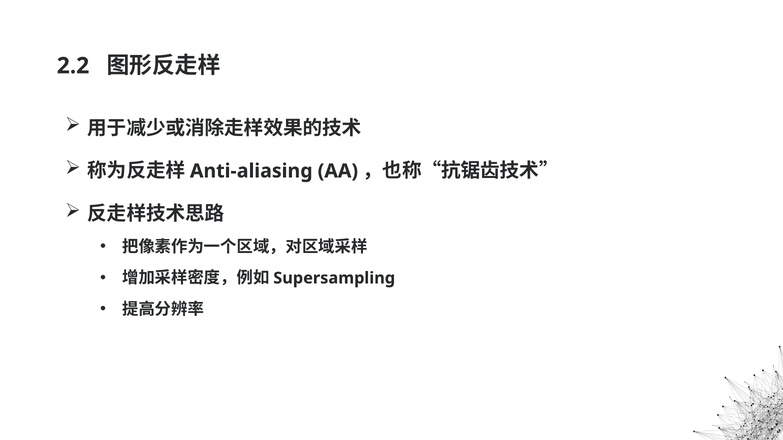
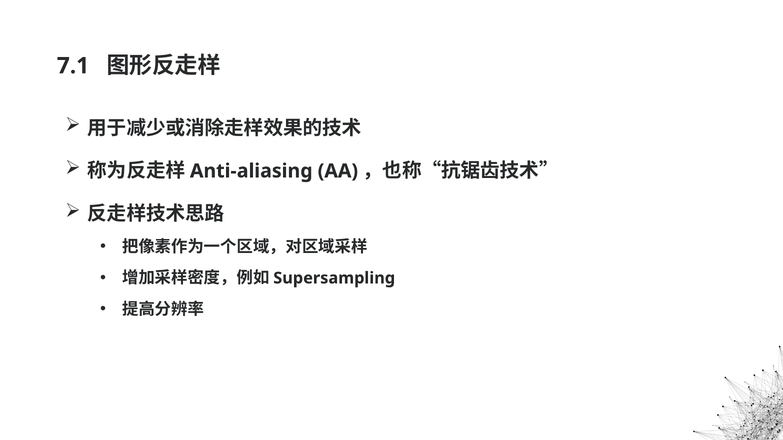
2.2: 2.2 -> 7.1
